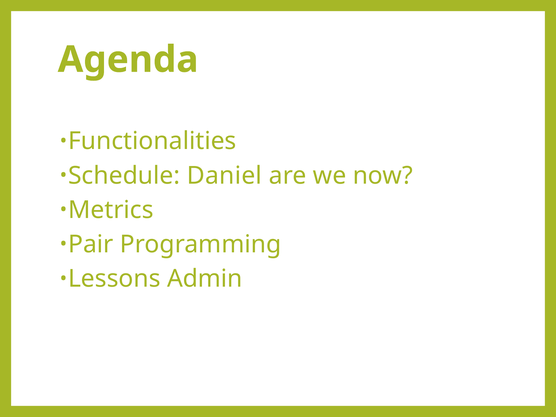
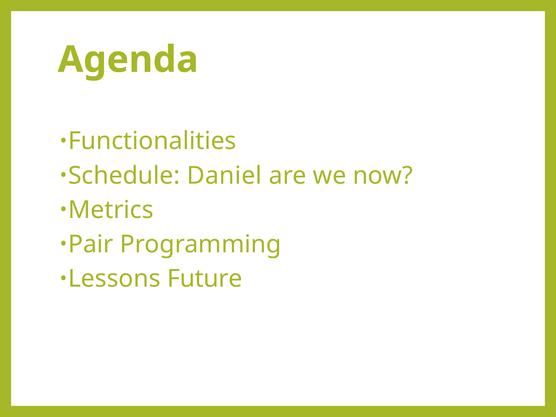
Admin: Admin -> Future
